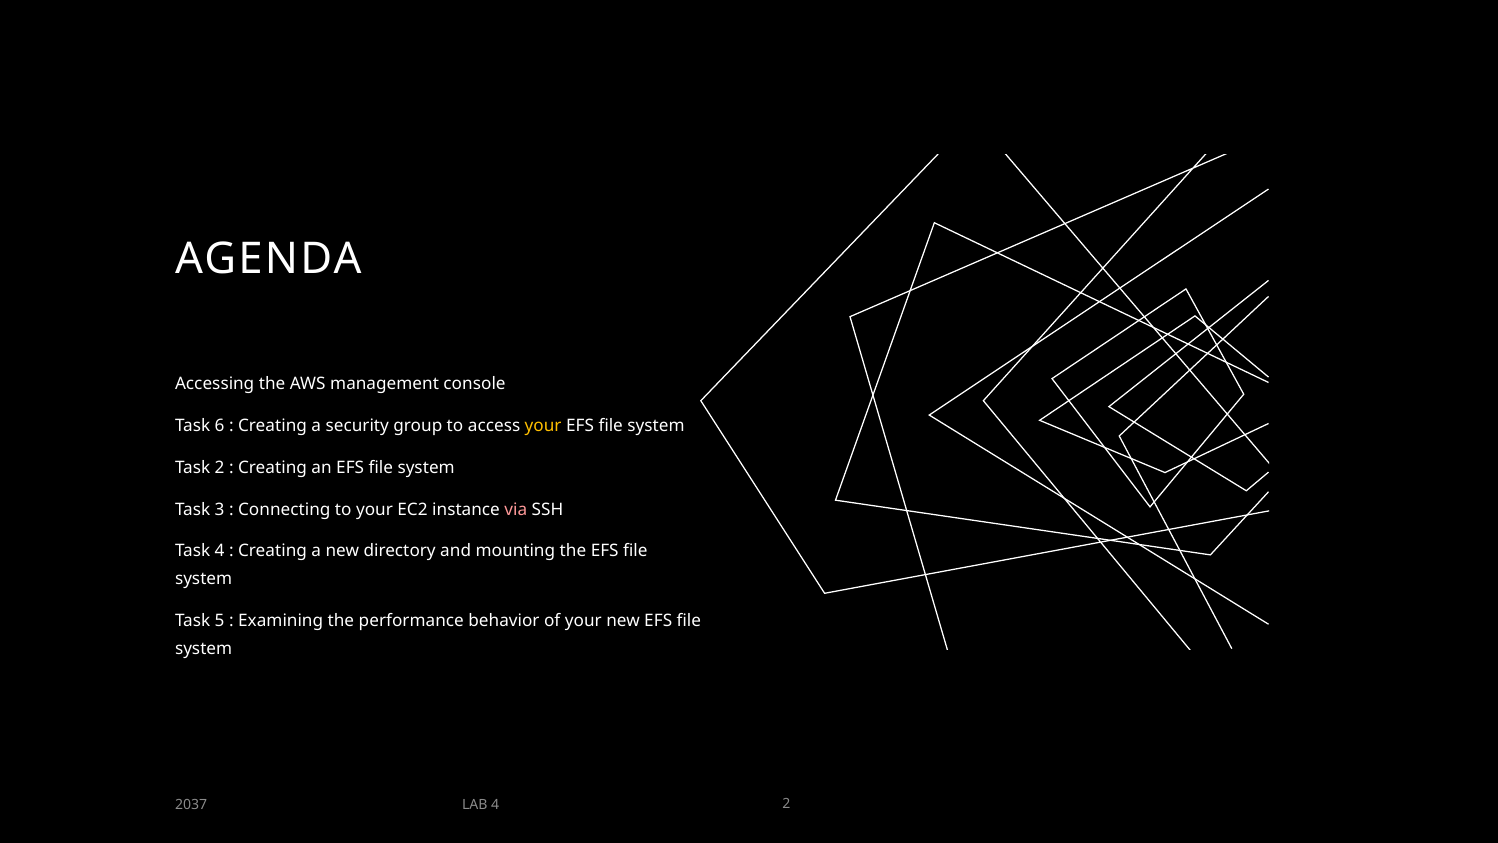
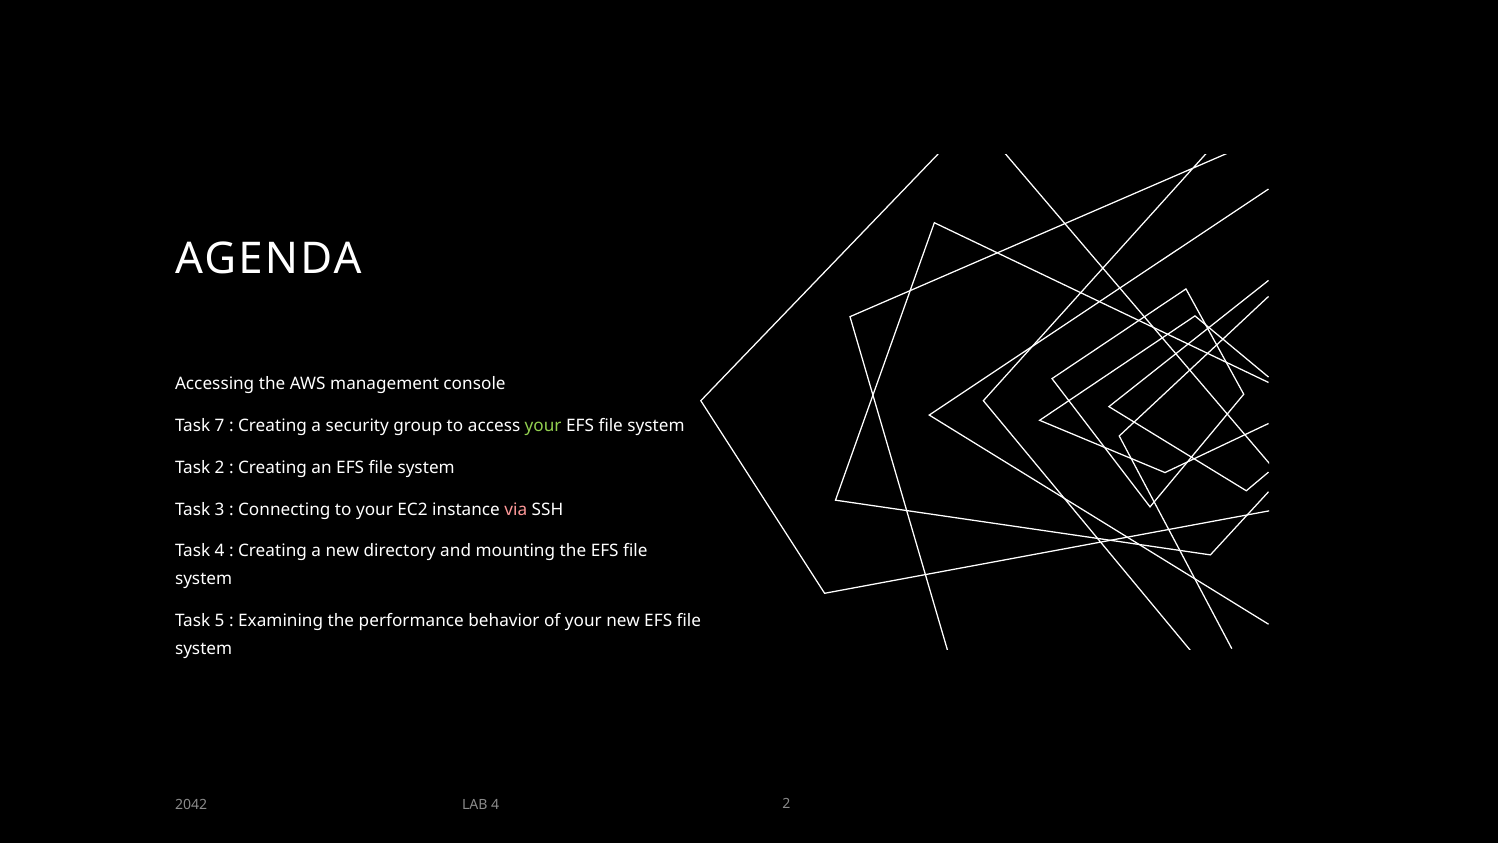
6: 6 -> 7
your at (543, 425) colour: yellow -> light green
2037: 2037 -> 2042
